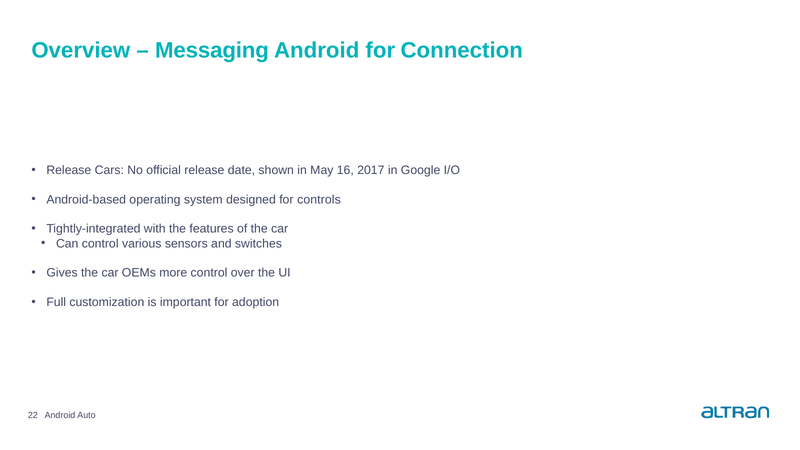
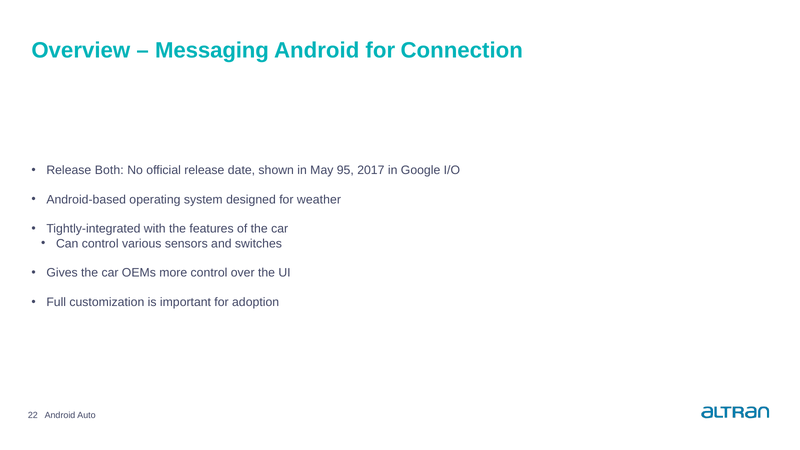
Cars: Cars -> Both
16: 16 -> 95
controls: controls -> weather
